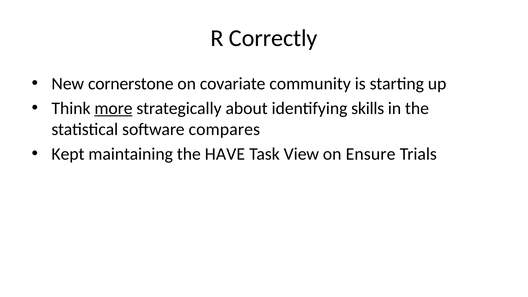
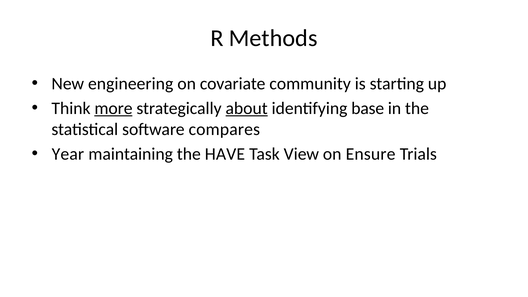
Correctly: Correctly -> Methods
cornerstone: cornerstone -> engineering
about underline: none -> present
skills: skills -> base
Kept: Kept -> Year
